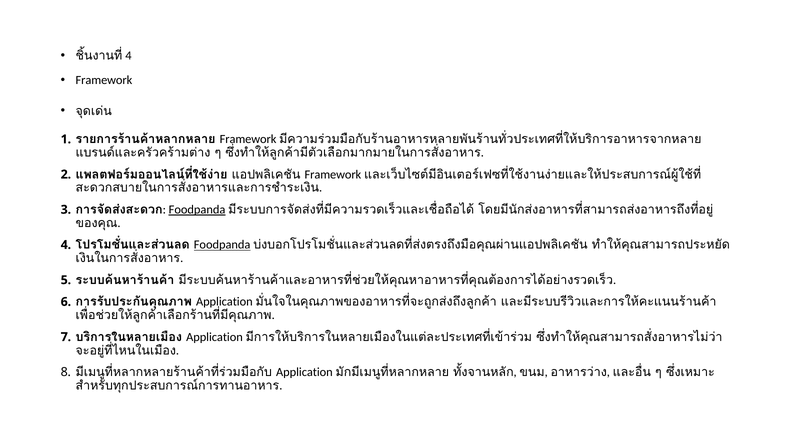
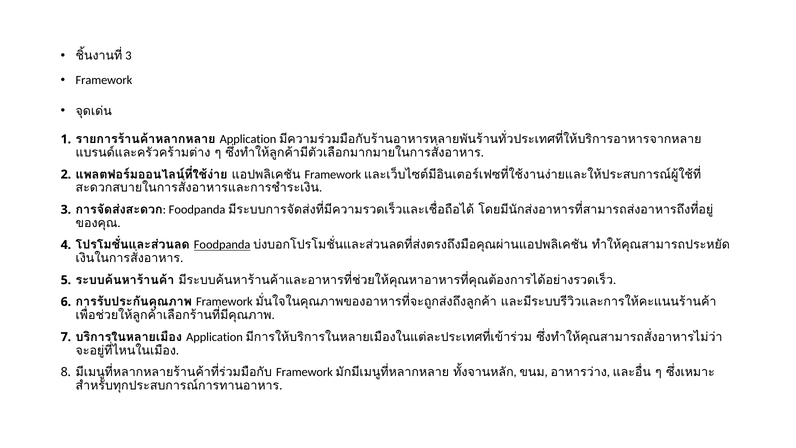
4 at (129, 56): 4 -> 3
Framework at (248, 139): Framework -> Application
Foodpanda at (197, 210) underline: present -> none
Application at (224, 302): Application -> Framework
Application at (304, 372): Application -> Framework
